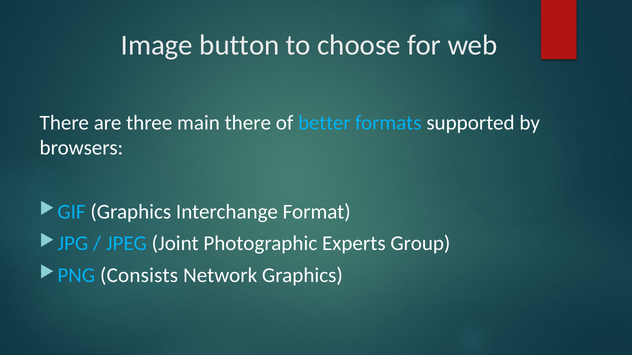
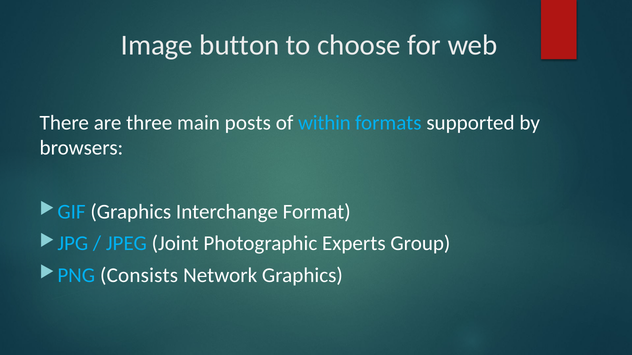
main there: there -> posts
better: better -> within
